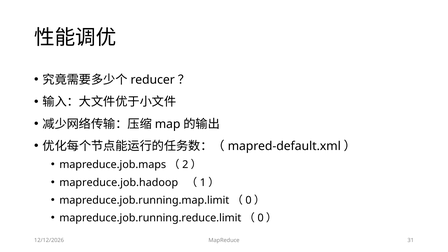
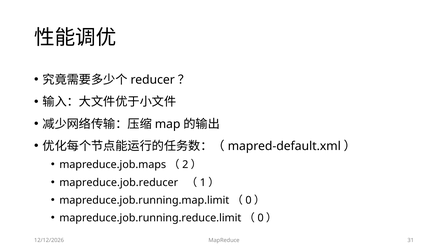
mapreduce.job.hadoop: mapreduce.job.hadoop -> mapreduce.job.reducer
